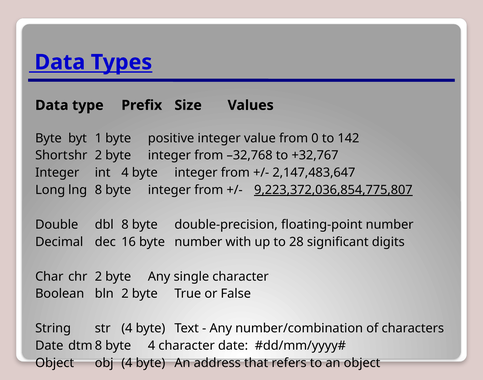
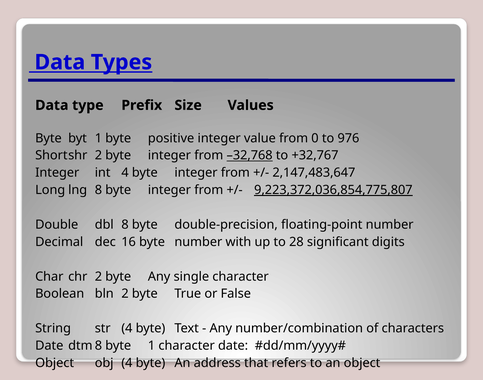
142: 142 -> 976
–32,768 underline: none -> present
byte 4: 4 -> 1
